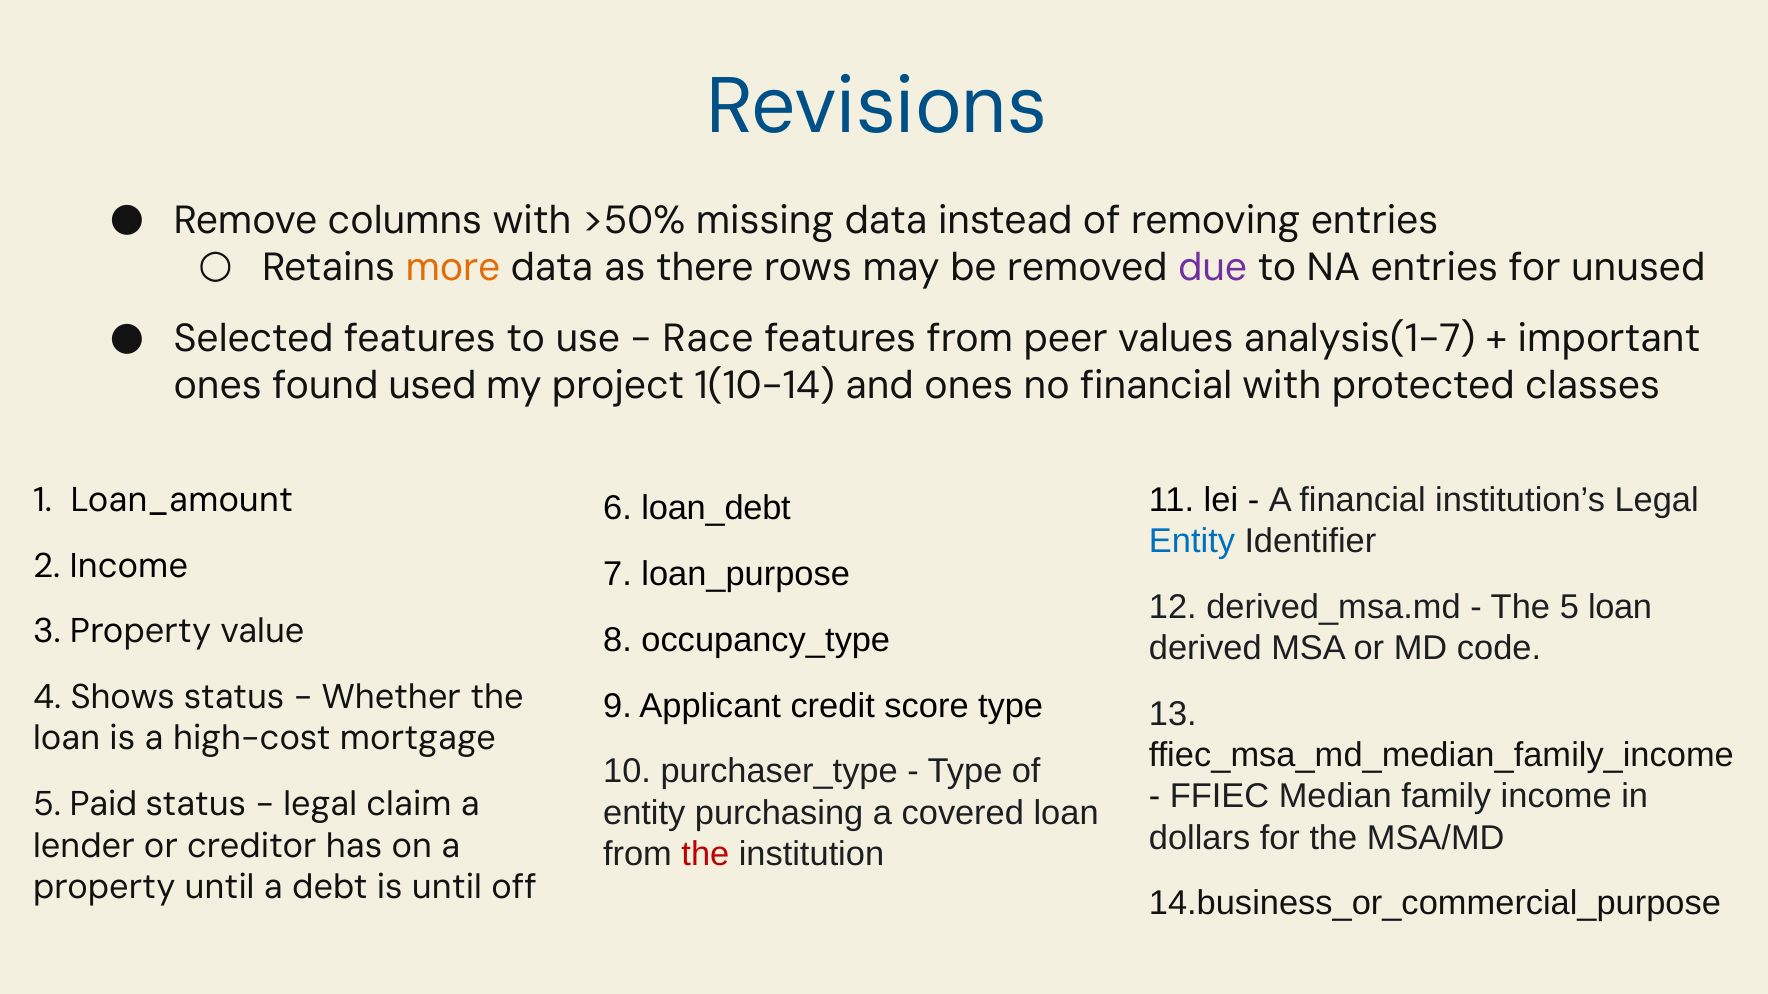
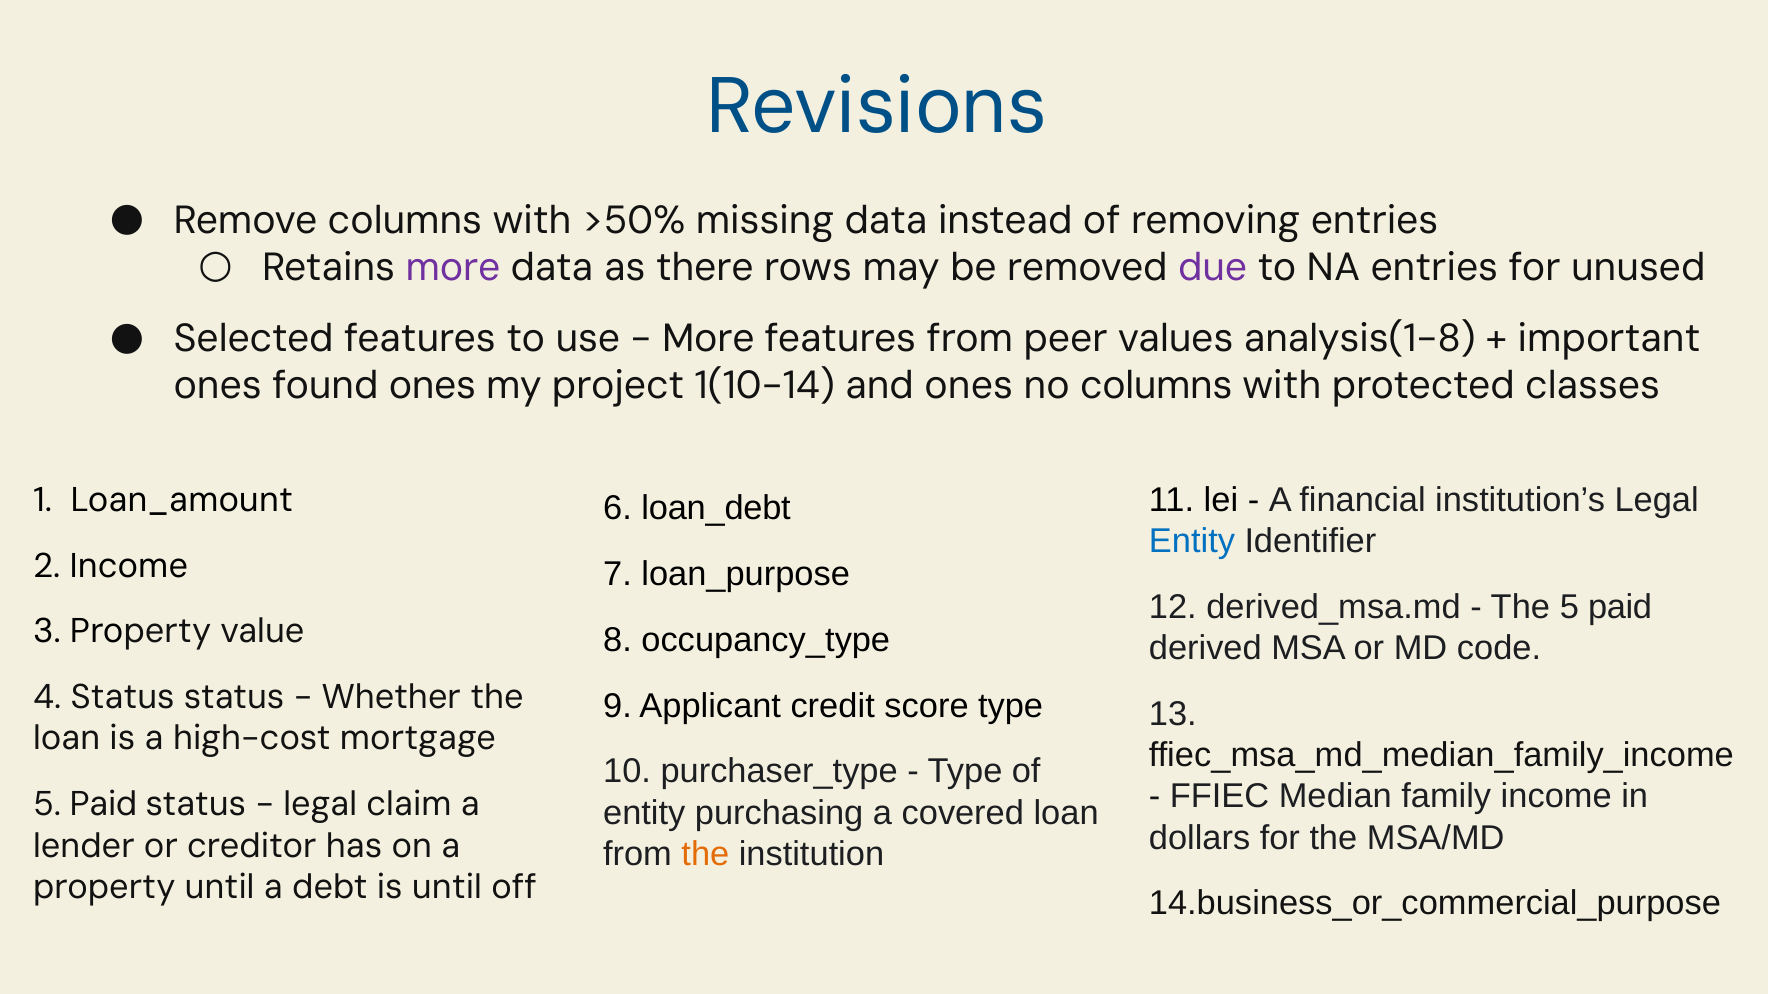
more at (453, 267) colour: orange -> purple
Race at (708, 339): Race -> More
analysis(1-7: analysis(1-7 -> analysis(1-8
found used: used -> ones
no financial: financial -> columns
The 5 loan: loan -> paid
4 Shows: Shows -> Status
the at (705, 855) colour: red -> orange
